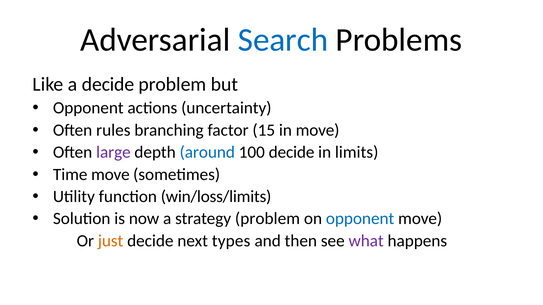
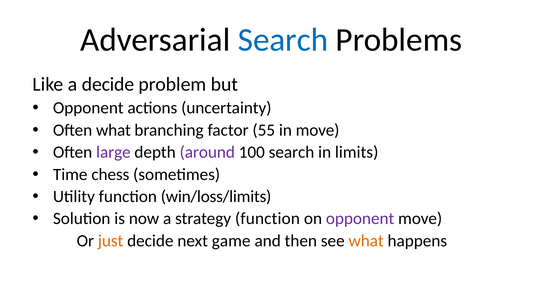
Often rules: rules -> what
15: 15 -> 55
around colour: blue -> purple
100 decide: decide -> search
Time move: move -> chess
strategy problem: problem -> function
opponent at (360, 219) colour: blue -> purple
types: types -> game
what at (366, 241) colour: purple -> orange
